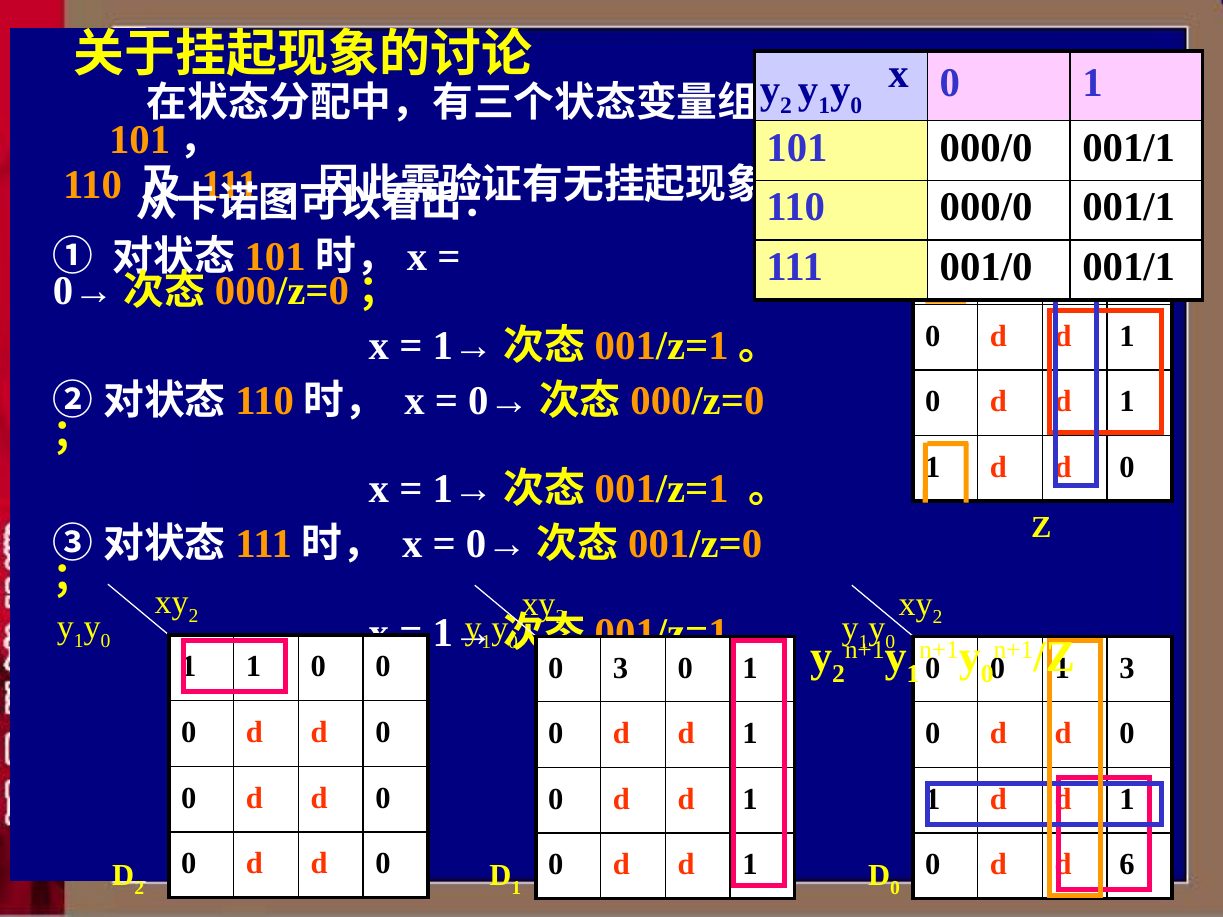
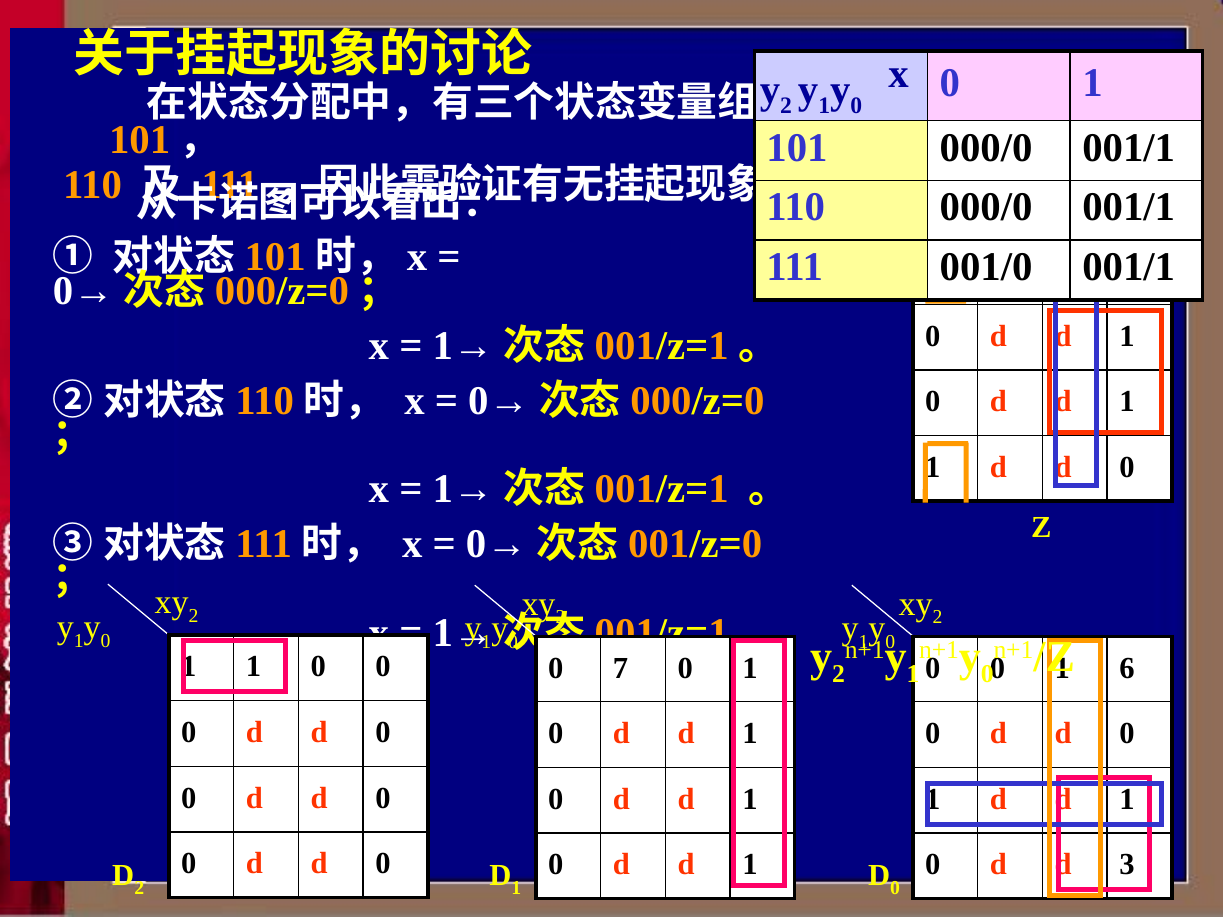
0 3: 3 -> 7
3 at (1127, 668): 3 -> 6
6: 6 -> 3
